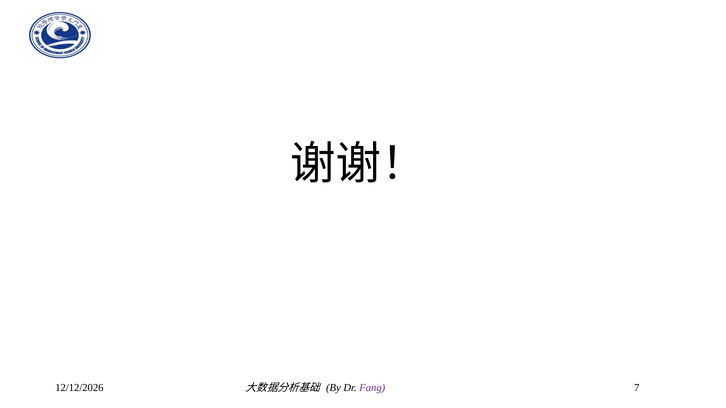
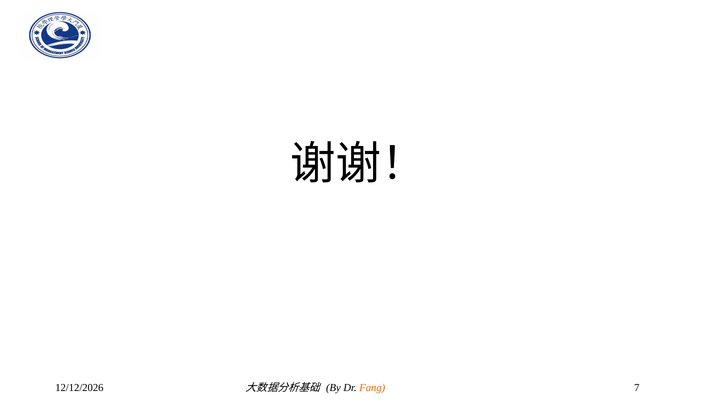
Fang colour: purple -> orange
